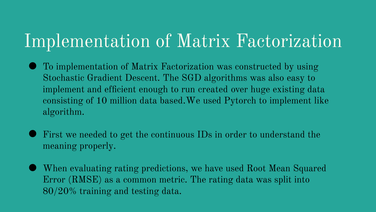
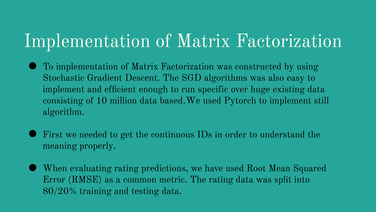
created: created -> specific
like: like -> still
